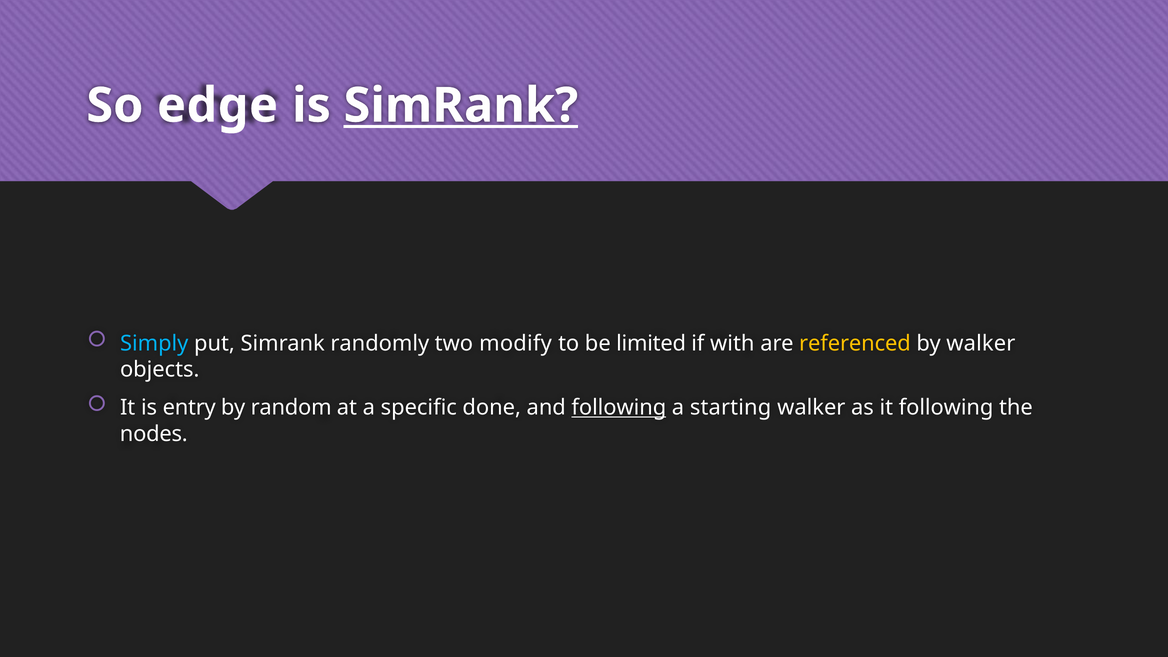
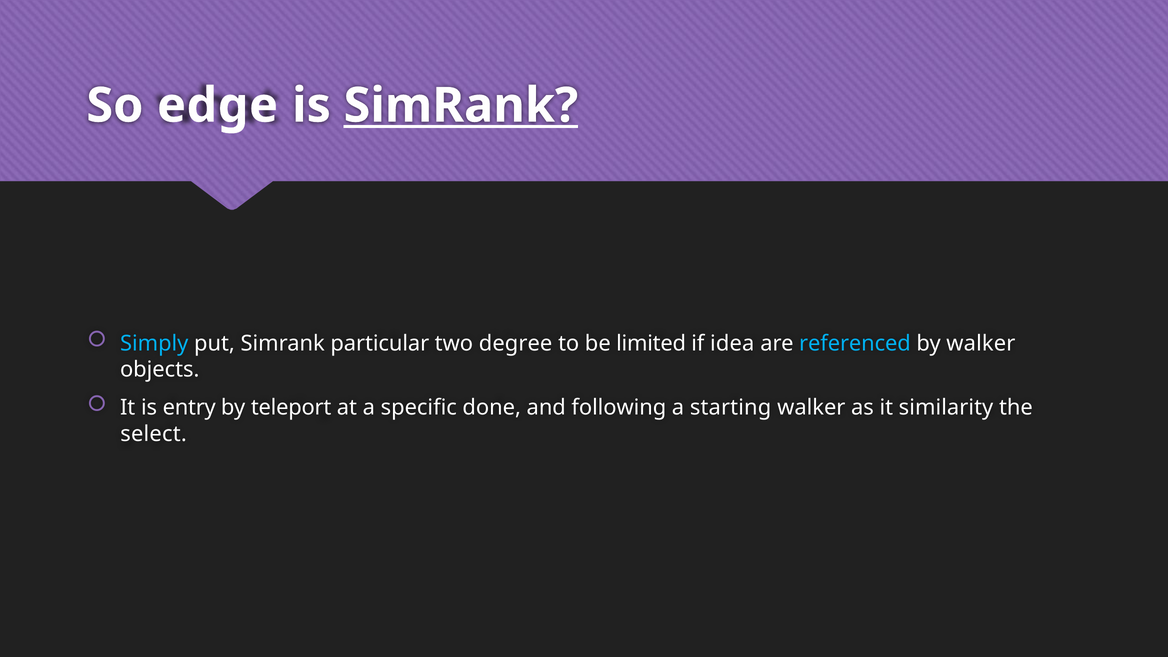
randomly: randomly -> particular
modify: modify -> degree
with: with -> idea
referenced colour: yellow -> light blue
random: random -> teleport
following at (619, 408) underline: present -> none
it following: following -> similarity
nodes: nodes -> select
